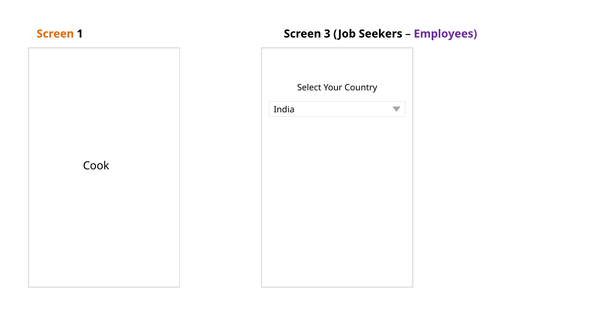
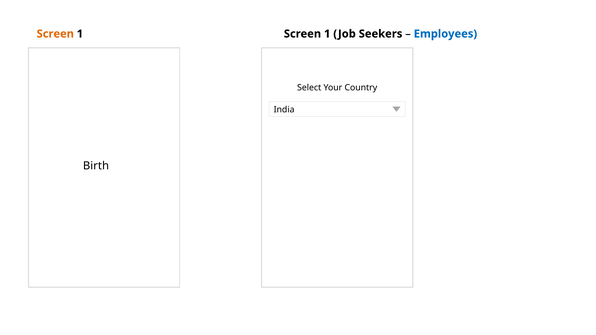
3 at (327, 34): 3 -> 1
Employees colour: purple -> blue
Cook: Cook -> Birth
